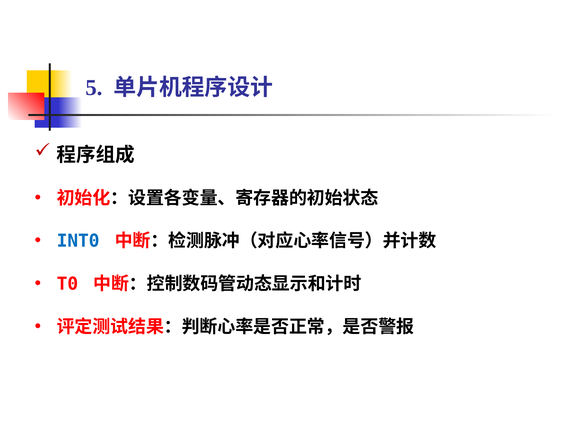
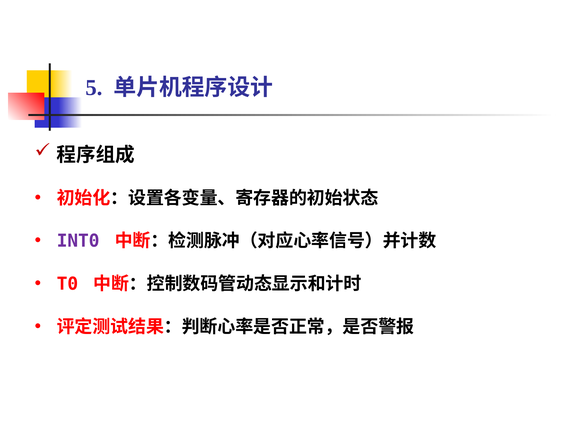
INT0 colour: blue -> purple
